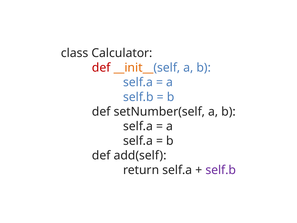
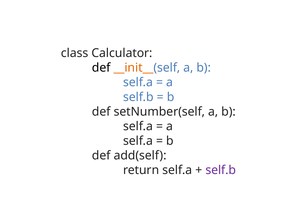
def at (101, 68) colour: red -> black
